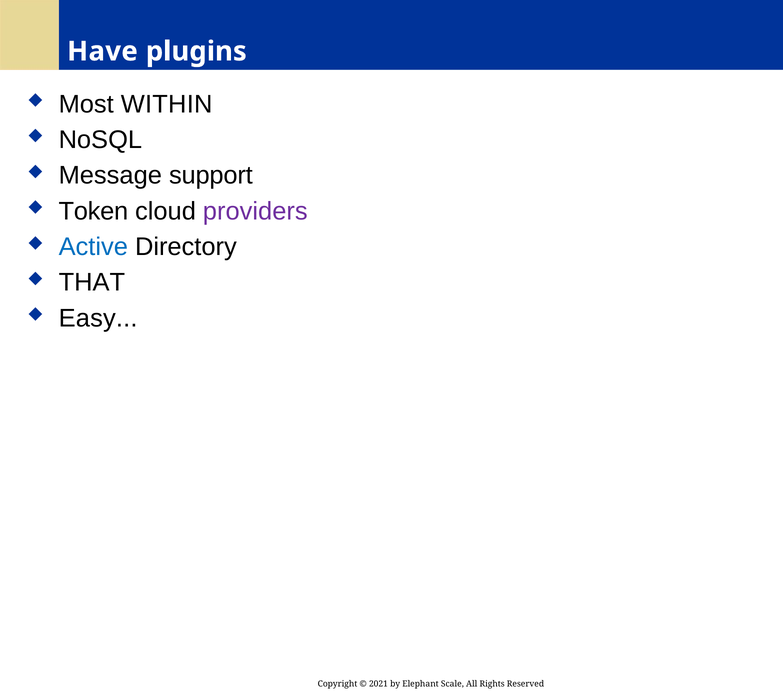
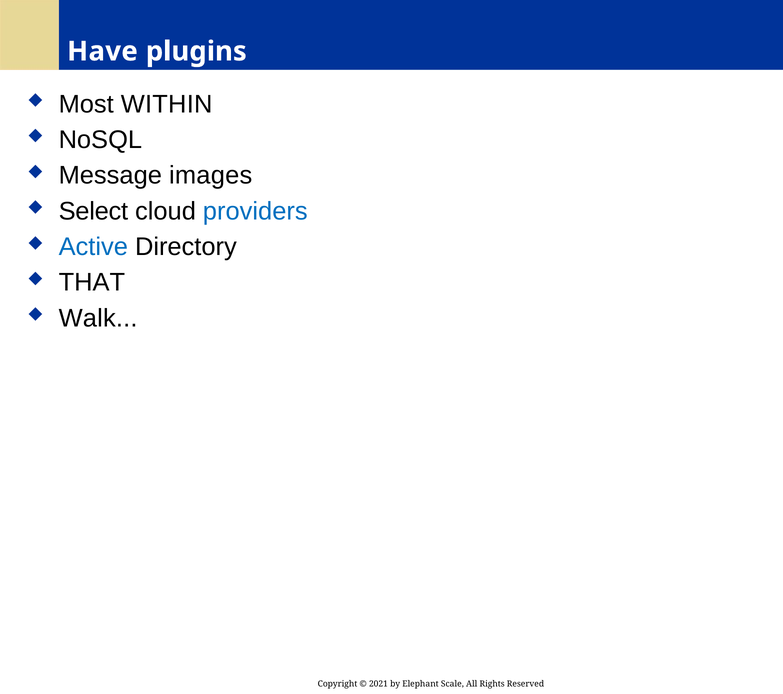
support: support -> images
Token: Token -> Select
providers colour: purple -> blue
Easy: Easy -> Walk
